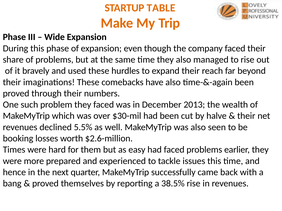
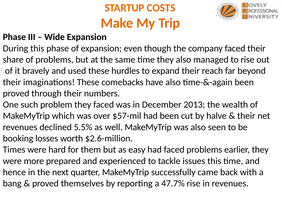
TABLE: TABLE -> COSTS
$30-mil: $30-mil -> $57-mil
38.5%: 38.5% -> 47.7%
